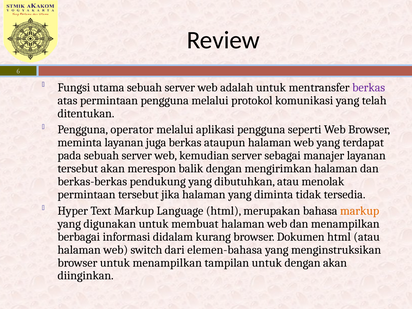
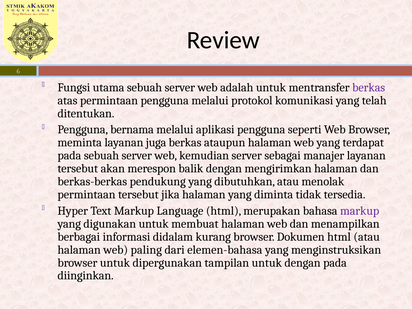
operator: operator -> bernama
markup at (360, 211) colour: orange -> purple
switch: switch -> paling
untuk menampilkan: menampilkan -> dipergunakan
dengan akan: akan -> pada
